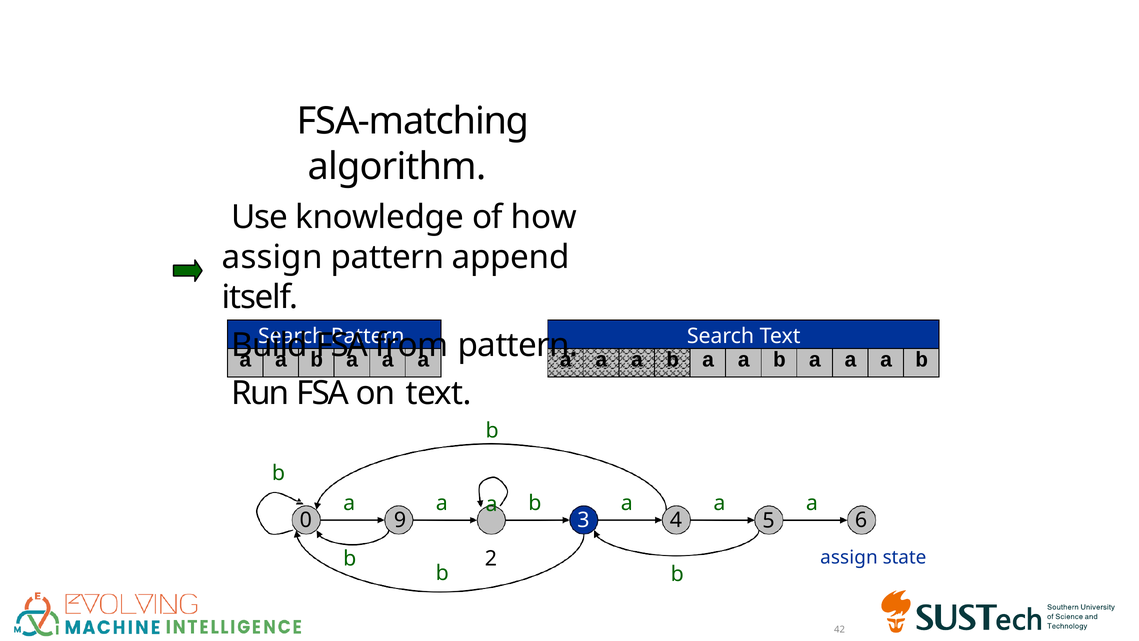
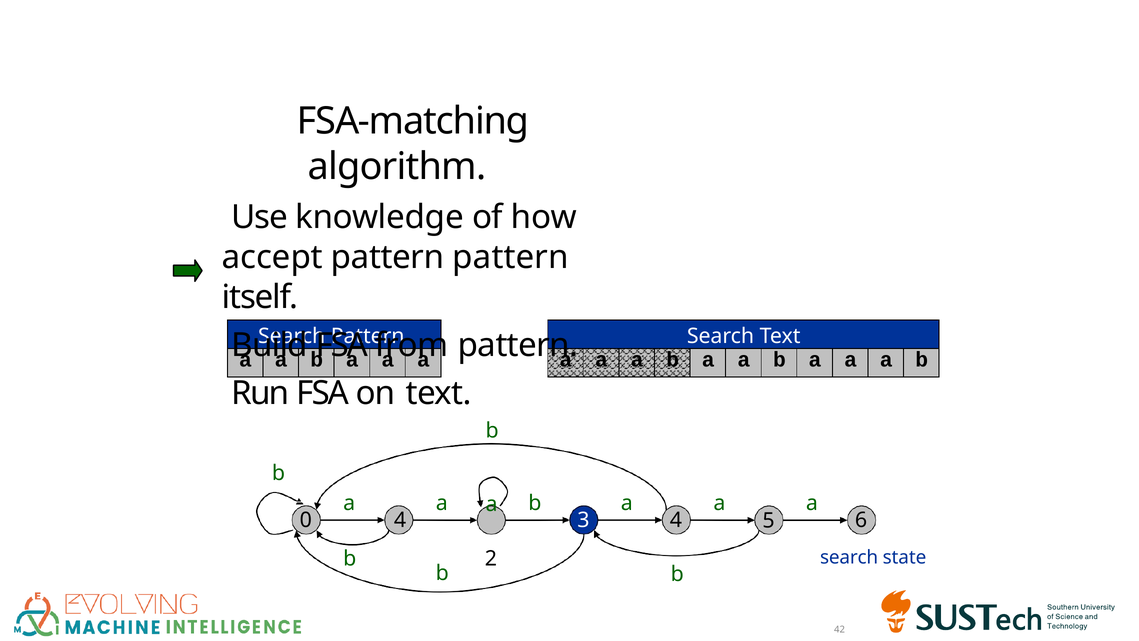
assign at (272, 257): assign -> accept
pattern append: append -> pattern
0 9: 9 -> 4
assign at (849, 557): assign -> search
